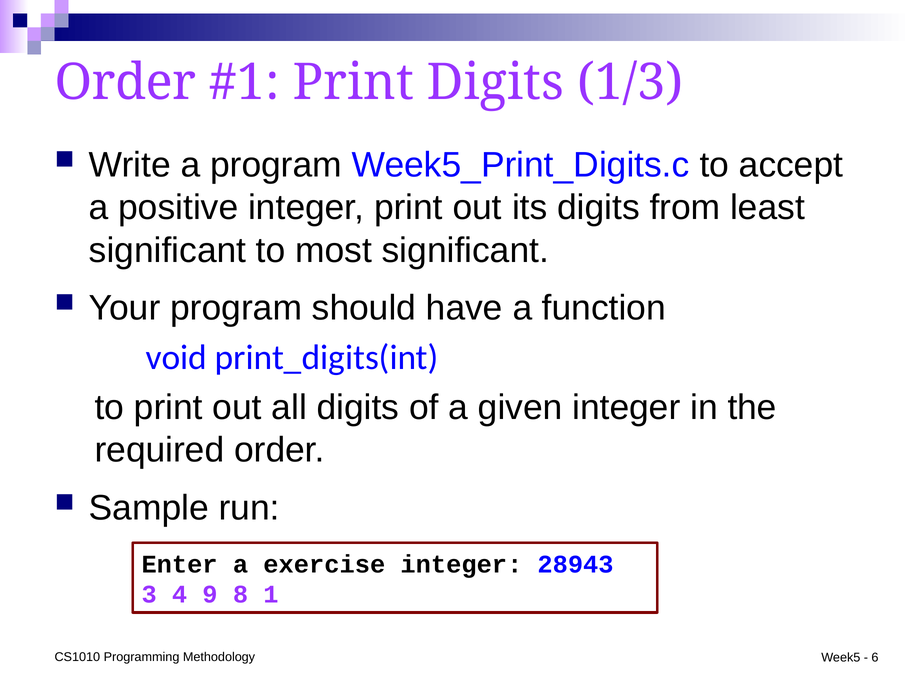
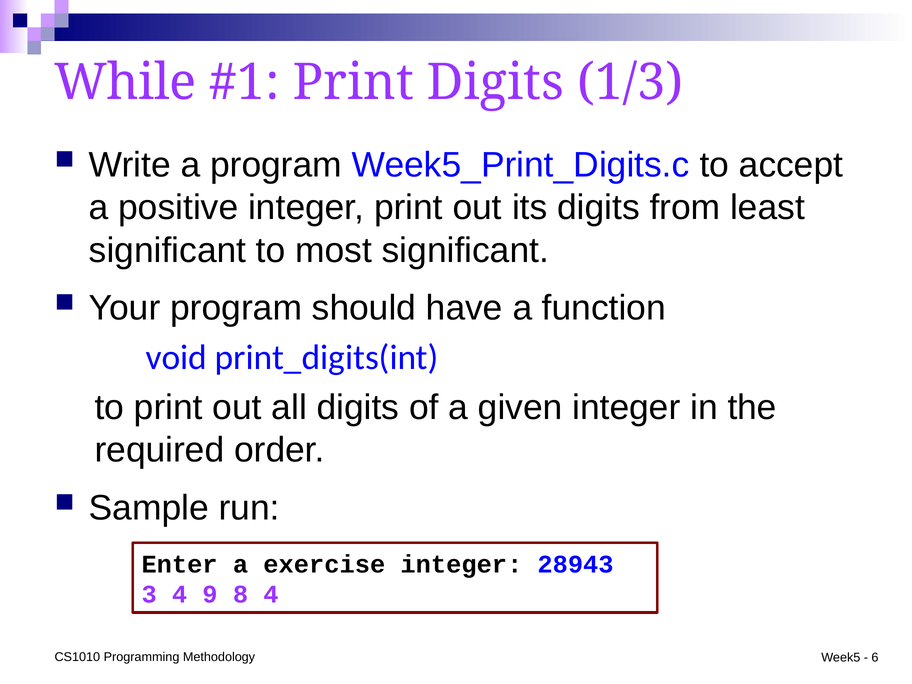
Order at (125, 82): Order -> While
8 1: 1 -> 4
